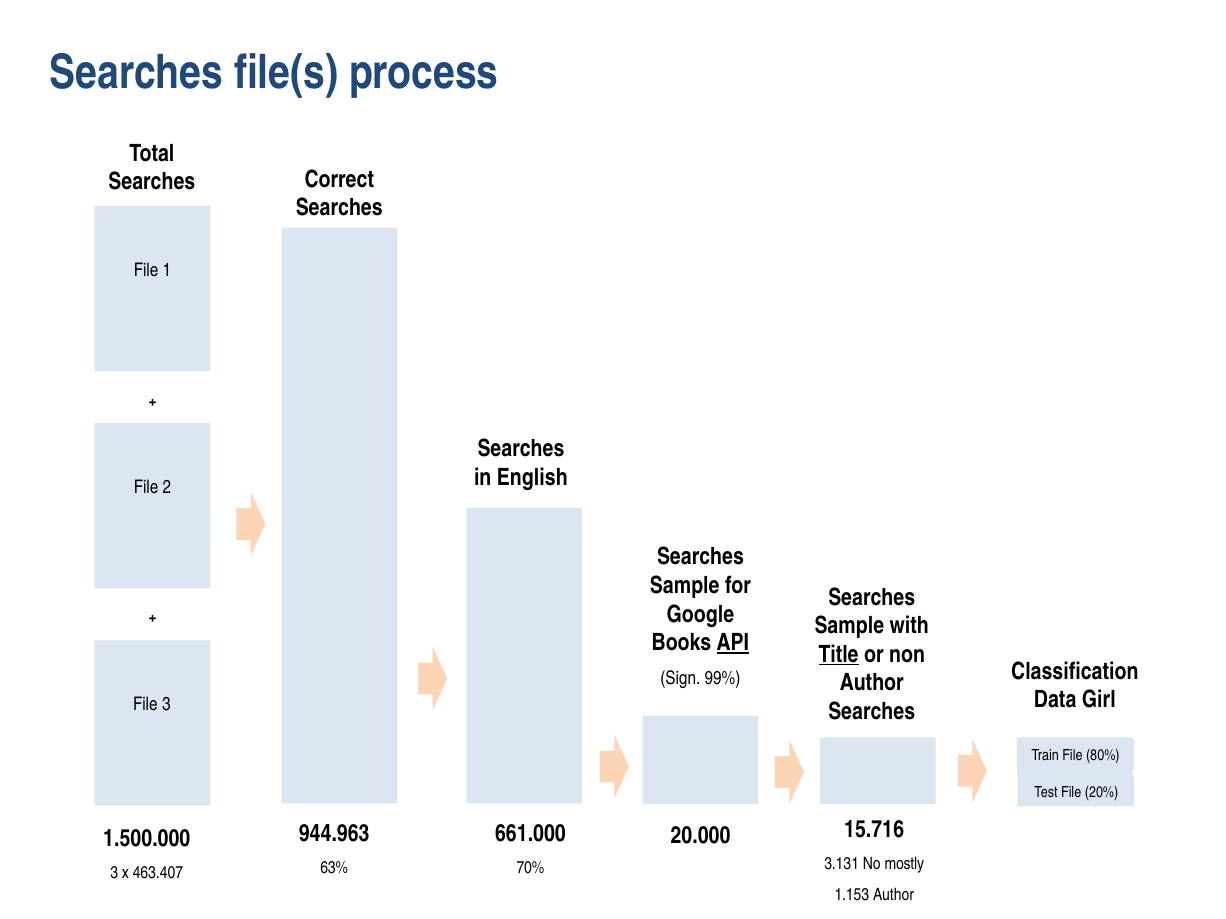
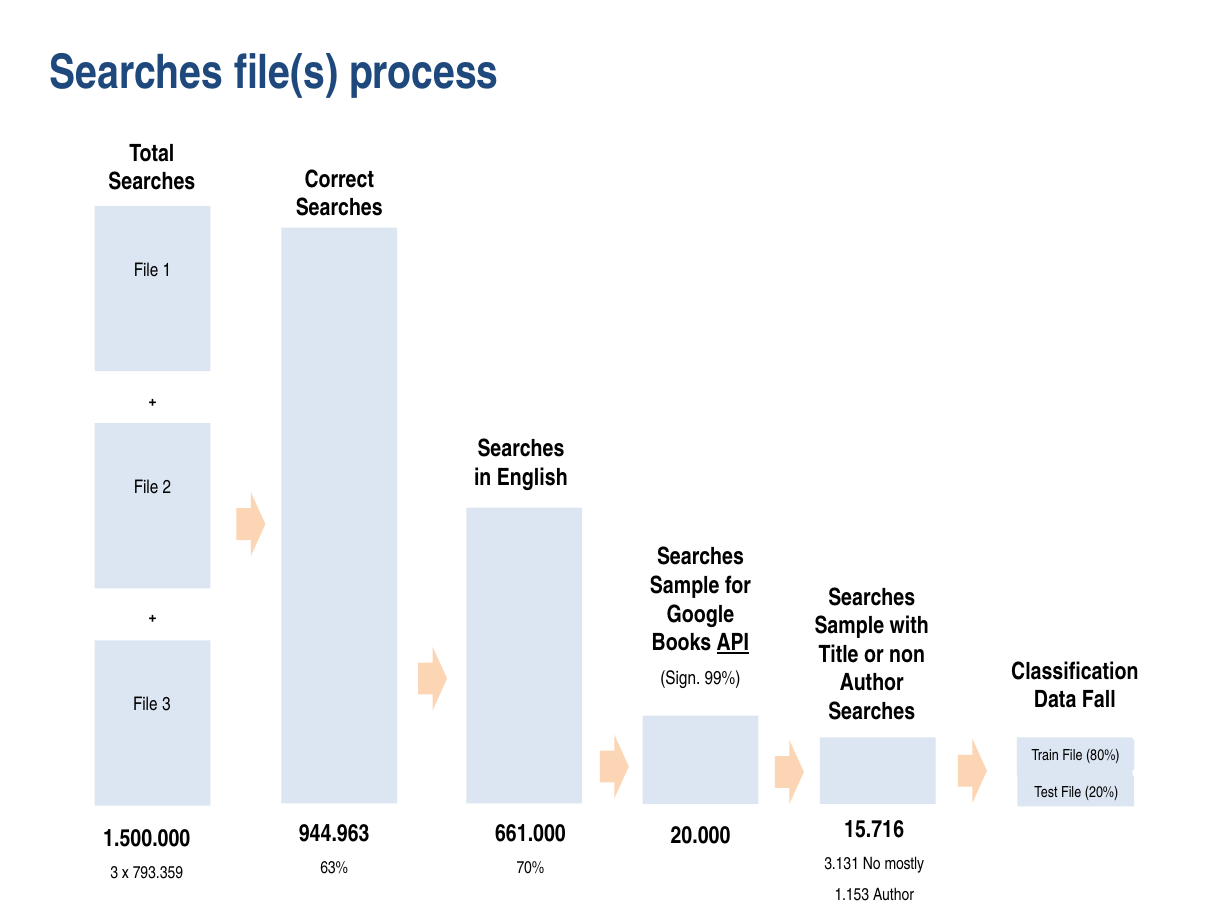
Title underline: present -> none
Girl: Girl -> Fall
463.407: 463.407 -> 793.359
